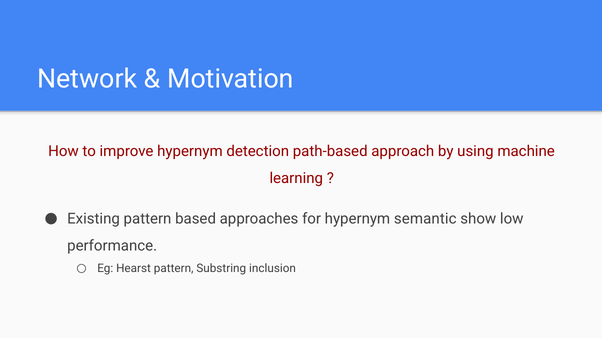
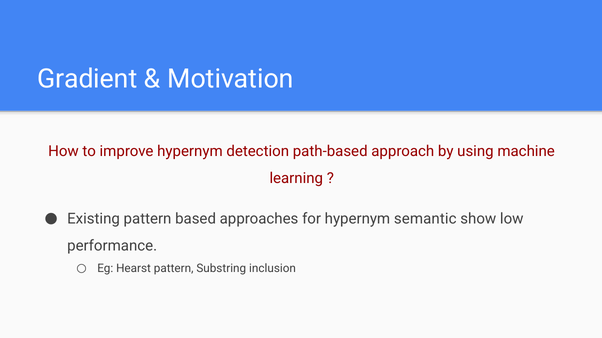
Network: Network -> Gradient
